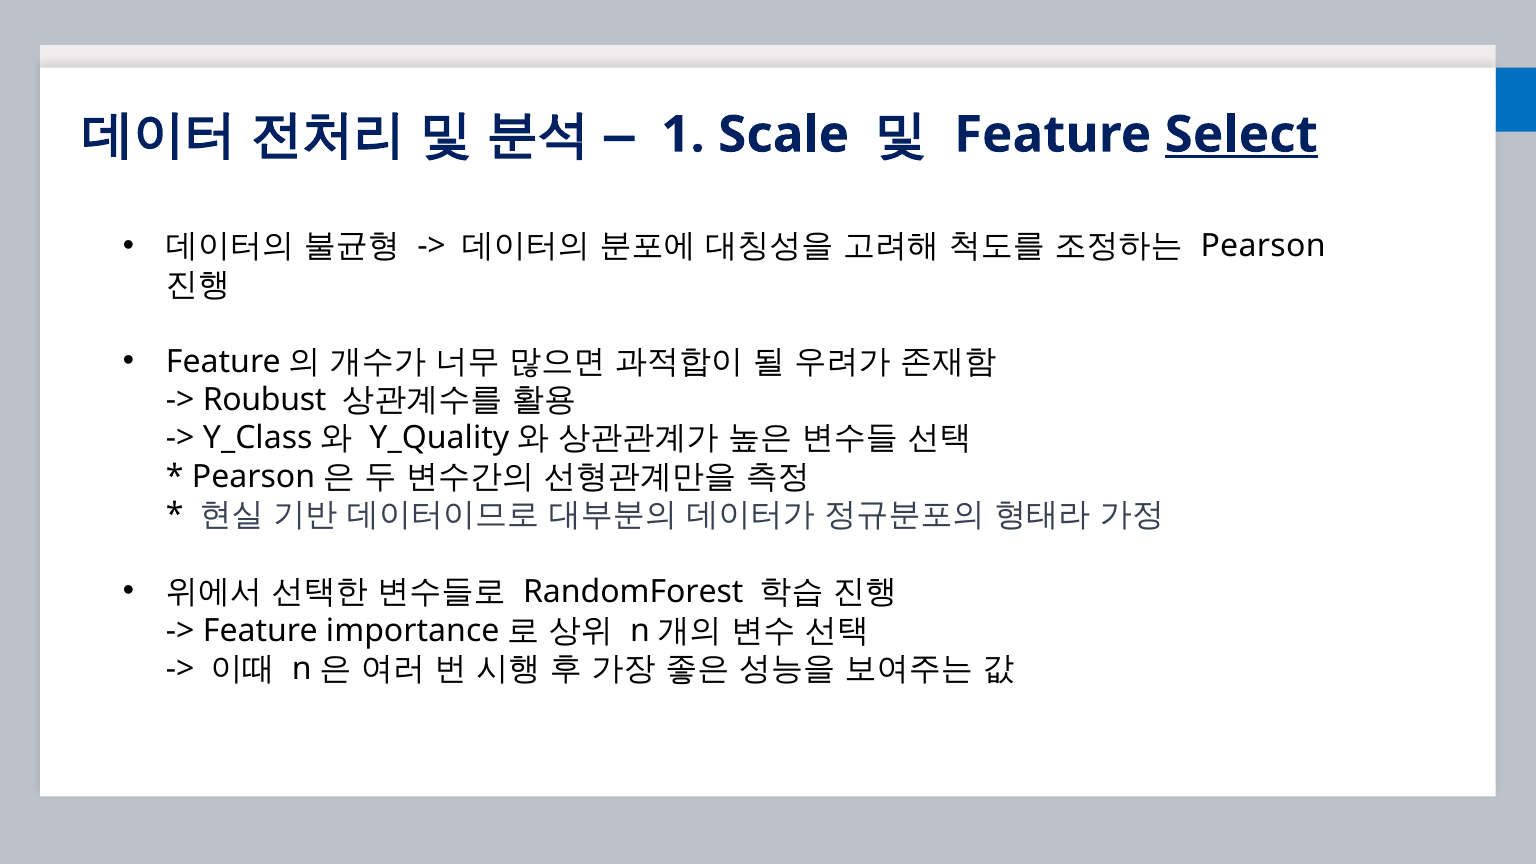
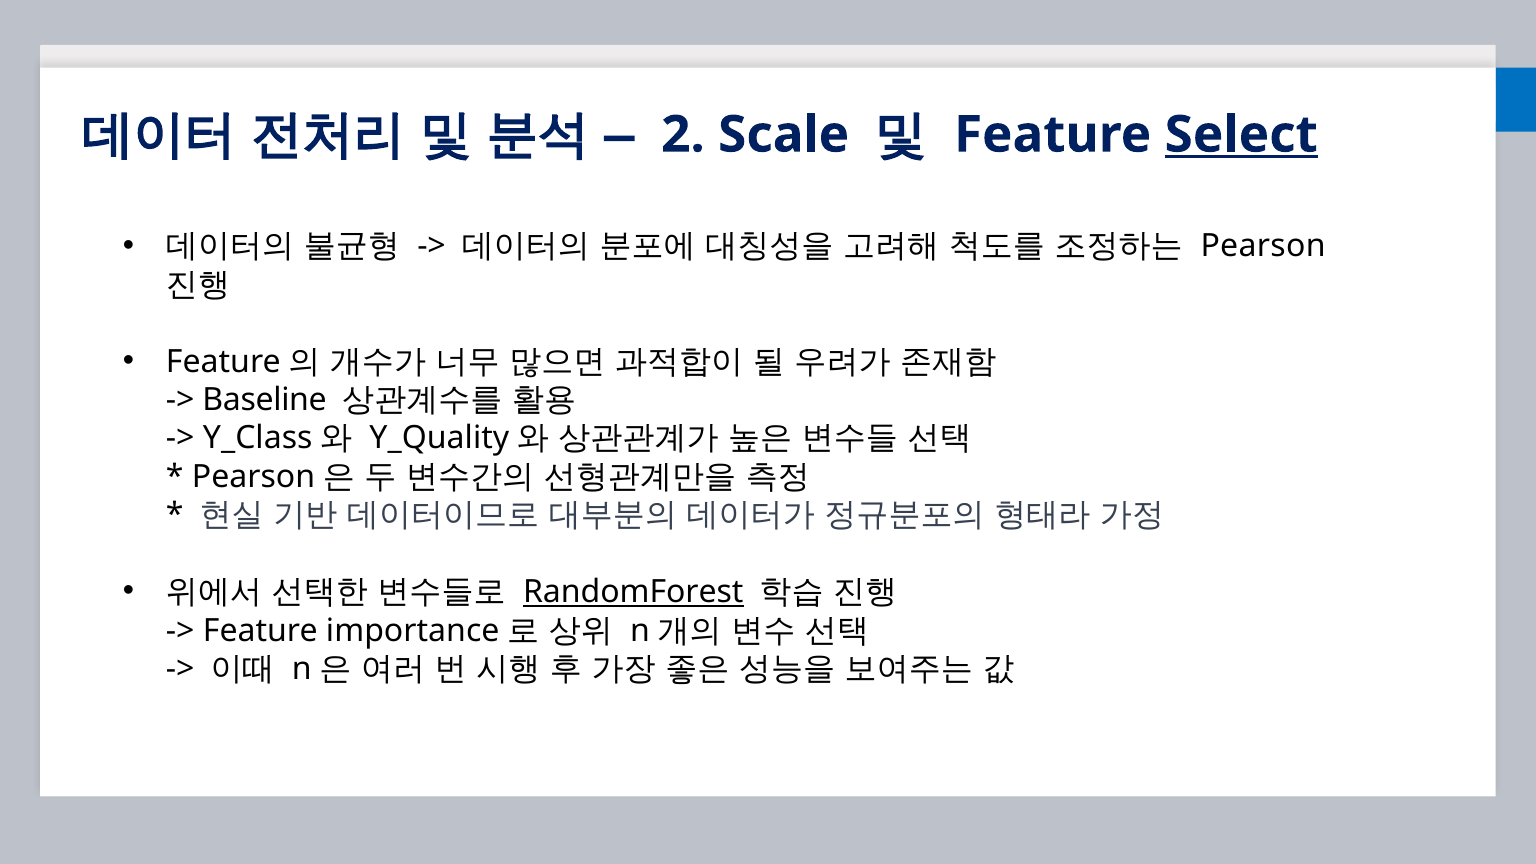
1: 1 -> 2
Roubust: Roubust -> Baseline
RandomForest underline: none -> present
